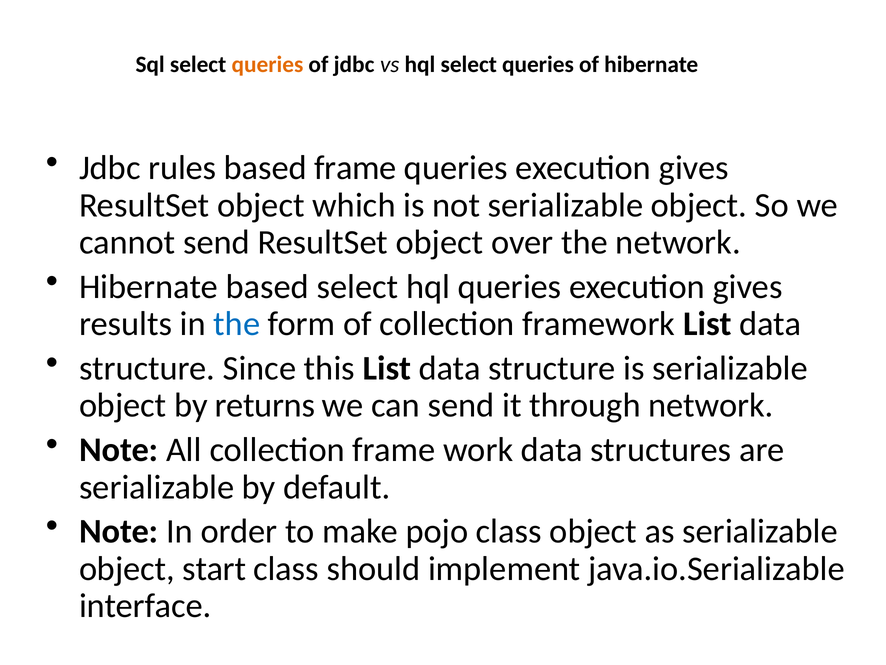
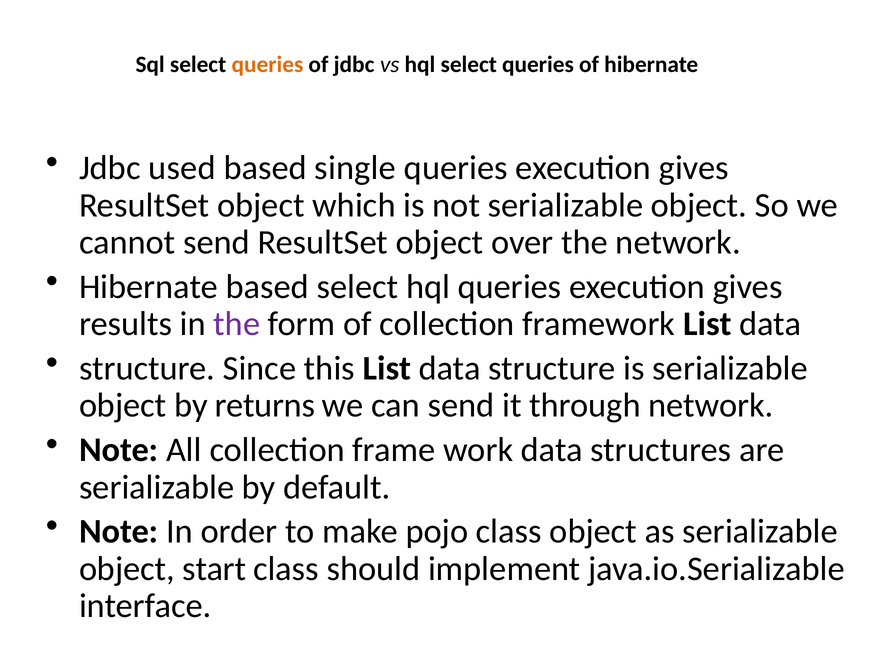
rules: rules -> used
based frame: frame -> single
the at (237, 324) colour: blue -> purple
